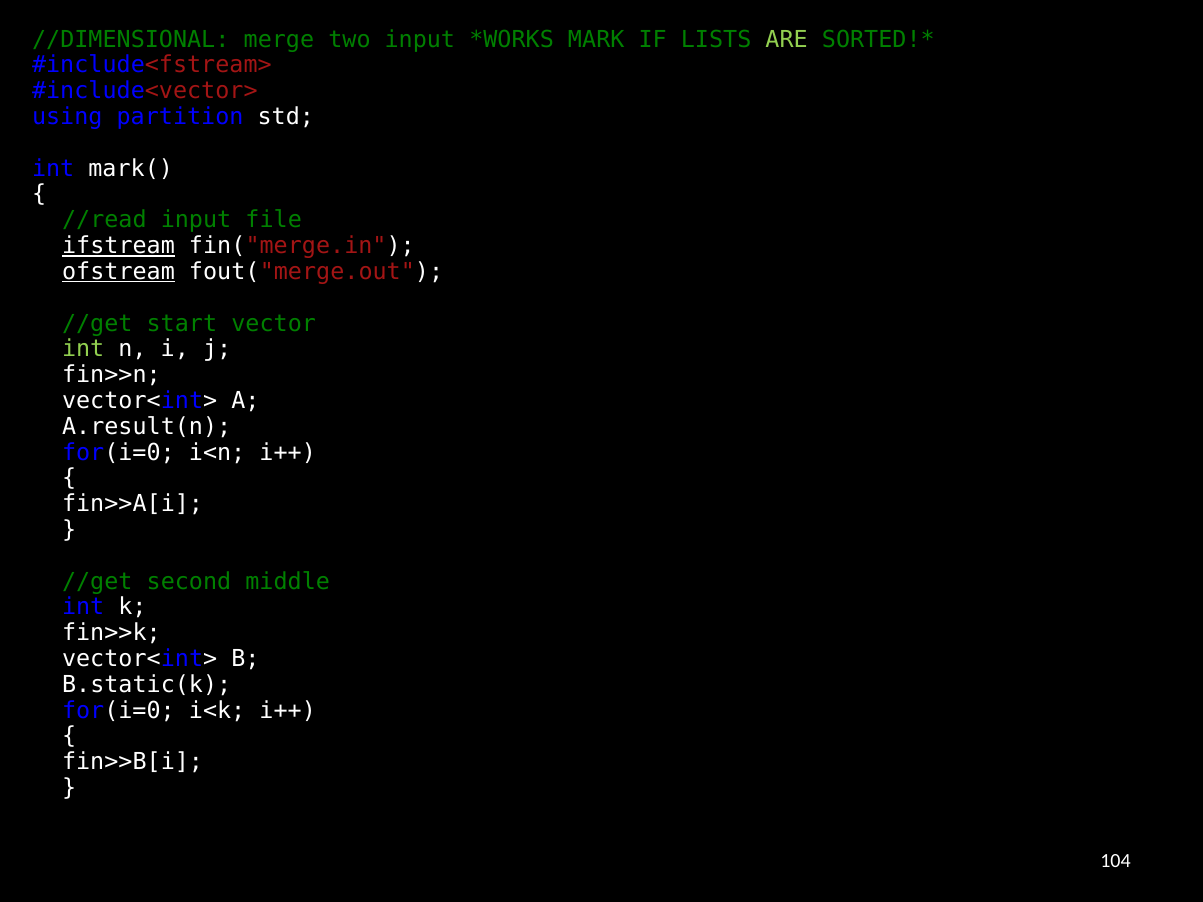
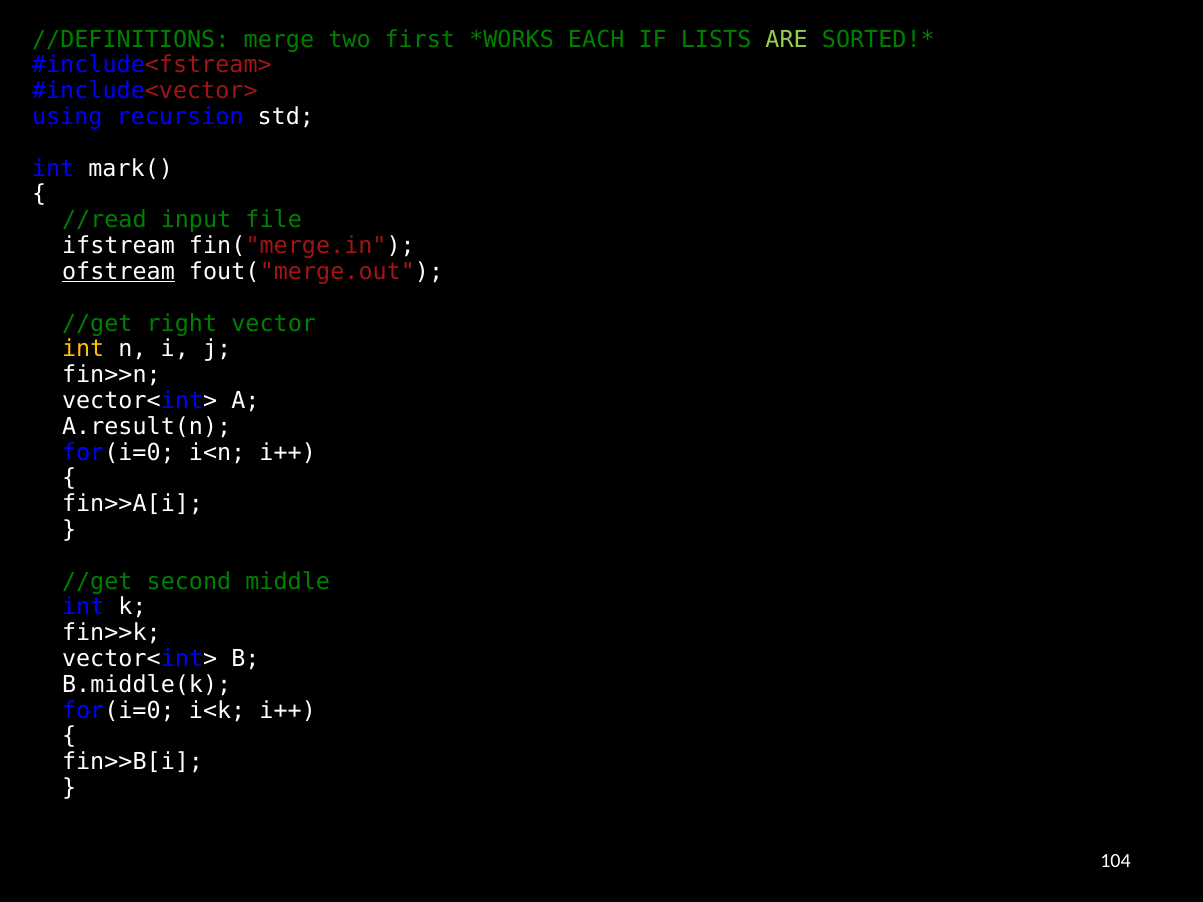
//DIMENSIONAL: //DIMENSIONAL -> //DEFINITIONS
two input: input -> first
MARK: MARK -> EACH
partition: partition -> recursion
ifstream underline: present -> none
start: start -> right
int at (83, 349) colour: light green -> yellow
B.static(k: B.static(k -> B.middle(k
